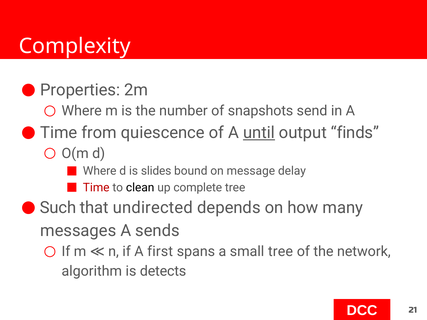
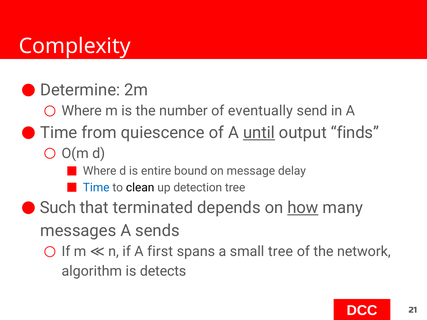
Properties: Properties -> Determine
snapshots: snapshots -> eventually
slides: slides -> entire
Time at (96, 188) colour: red -> blue
complete: complete -> detection
undirected: undirected -> terminated
how underline: none -> present
